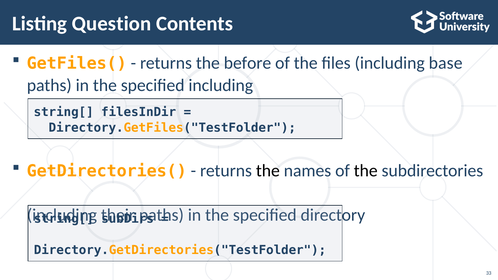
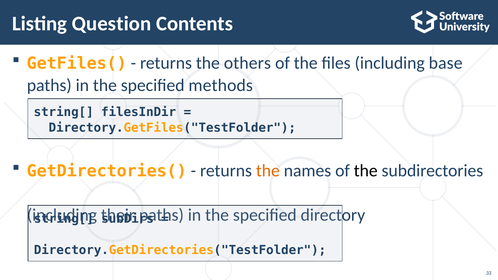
before: before -> others
specified including: including -> methods
the at (268, 171) colour: black -> orange
